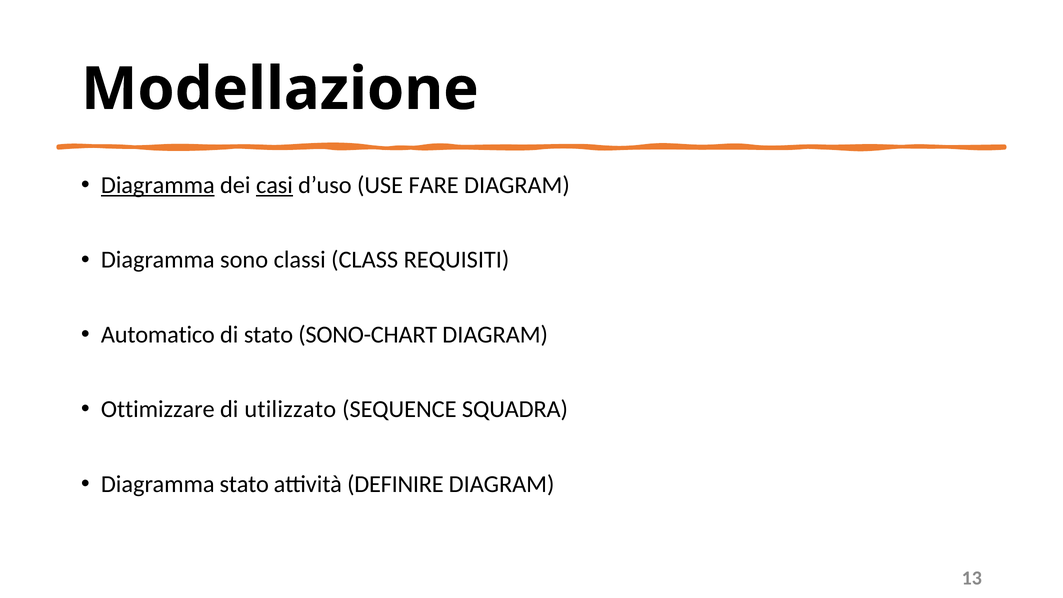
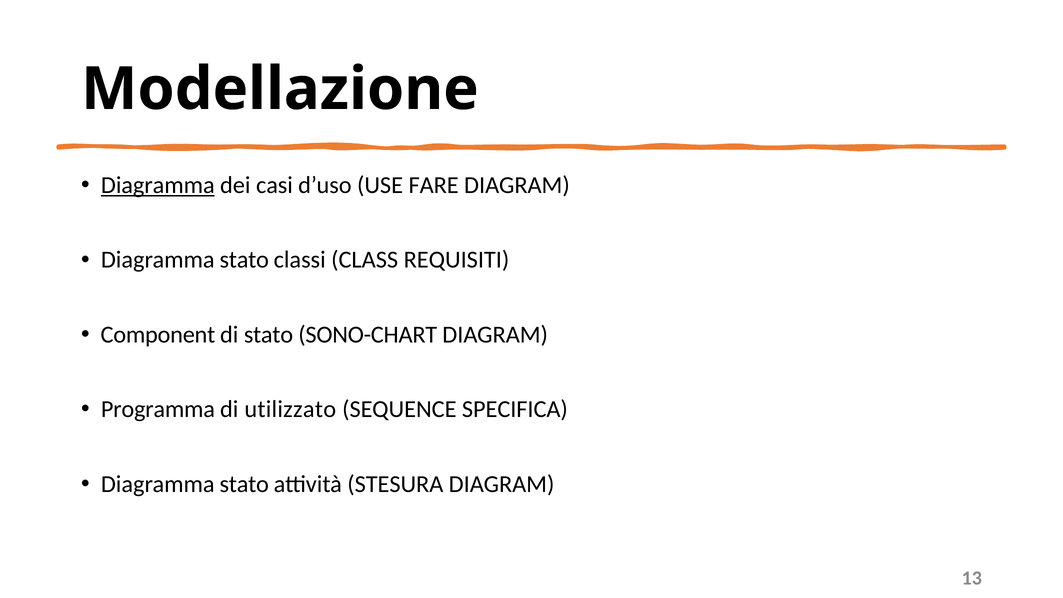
casi underline: present -> none
sono at (244, 260): sono -> stato
Automatico: Automatico -> Component
Ottimizzare: Ottimizzare -> Programma
SQUADRA: SQUADRA -> SPECIFICA
DEFINIRE: DEFINIRE -> STESURA
